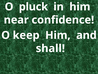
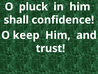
near: near -> shall
shall: shall -> trust
